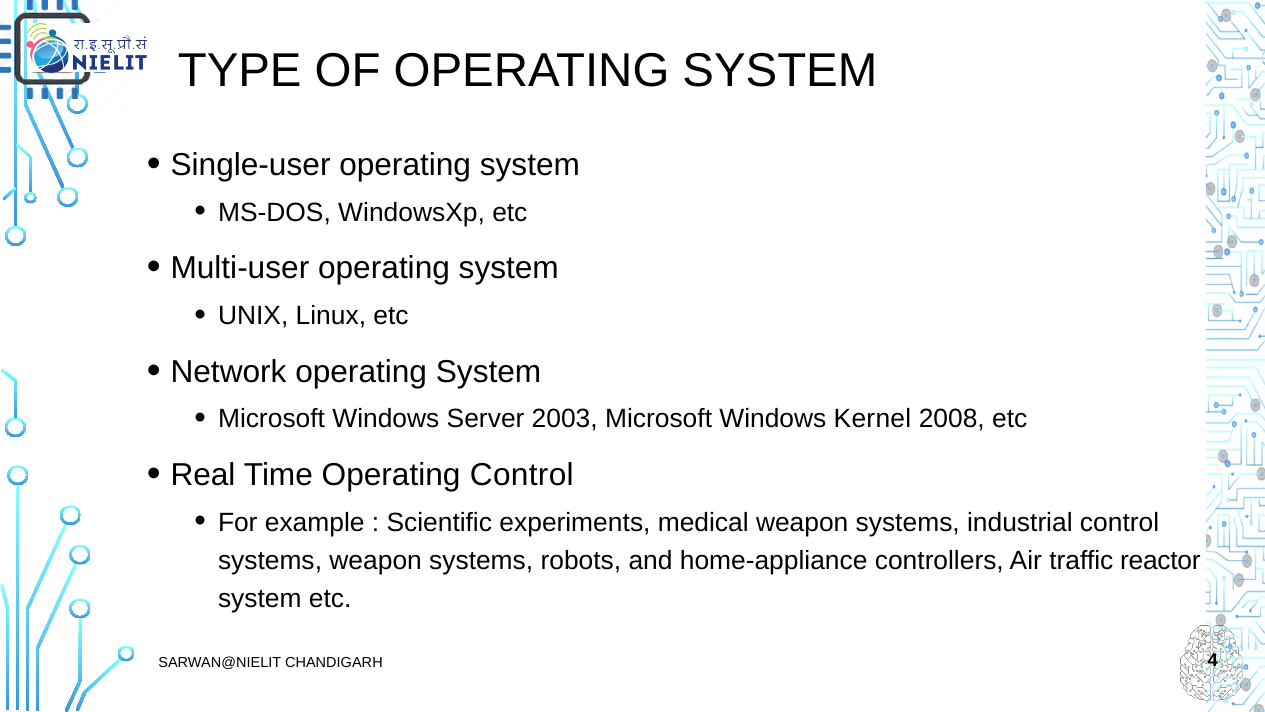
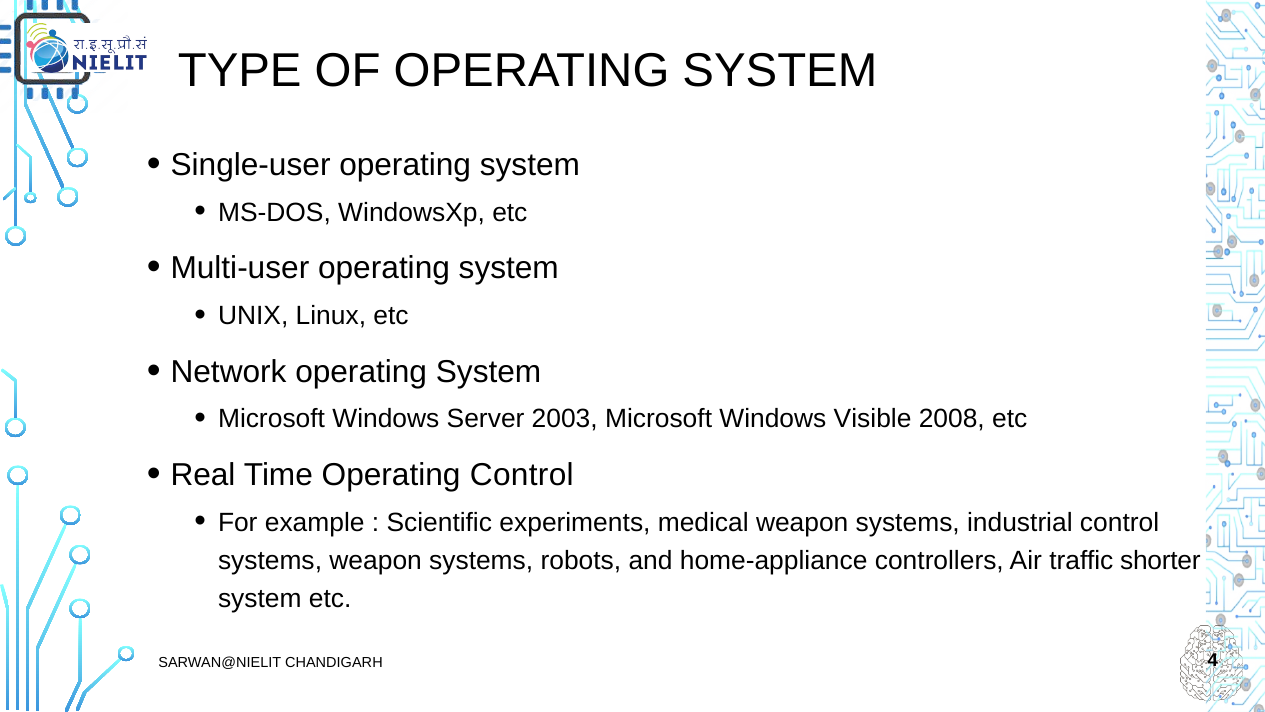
Kernel: Kernel -> Visible
reactor: reactor -> shorter
